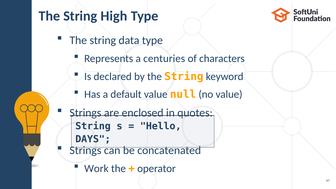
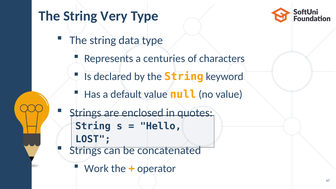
High: High -> Very
DAYS: DAYS -> LOST
